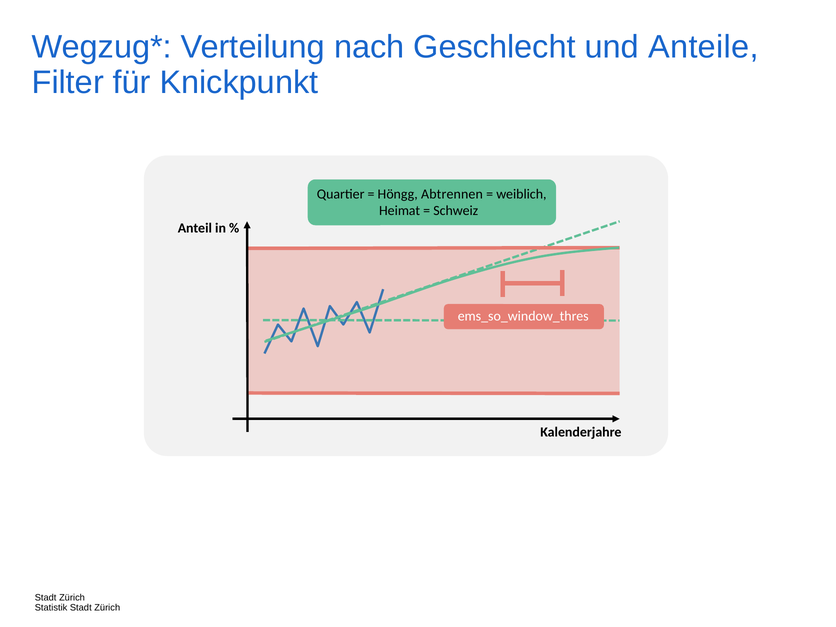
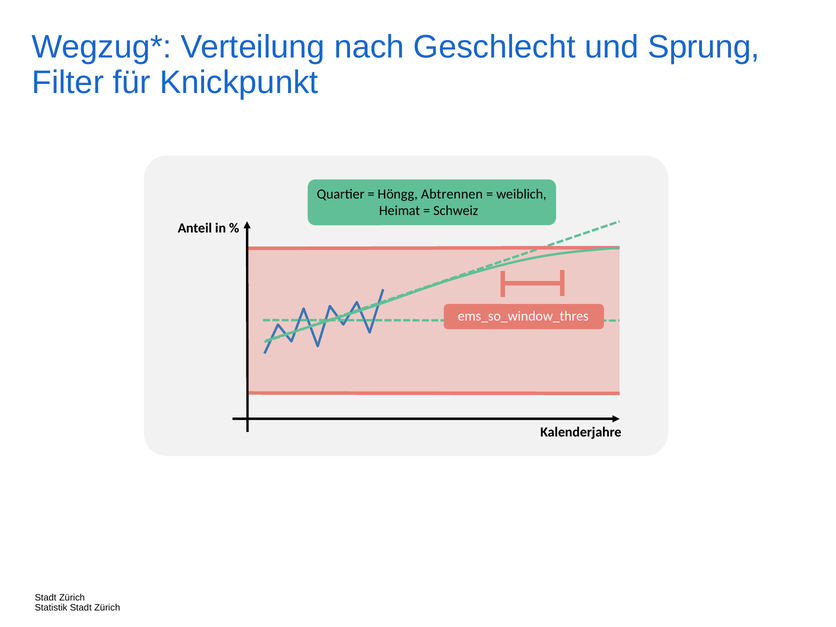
Anteile: Anteile -> Sprung
